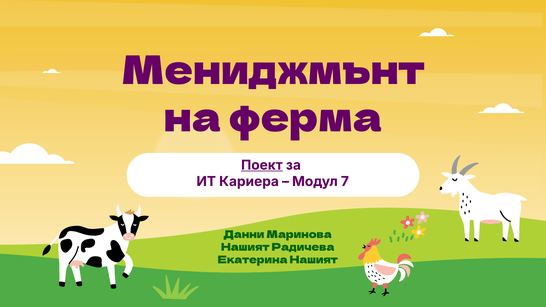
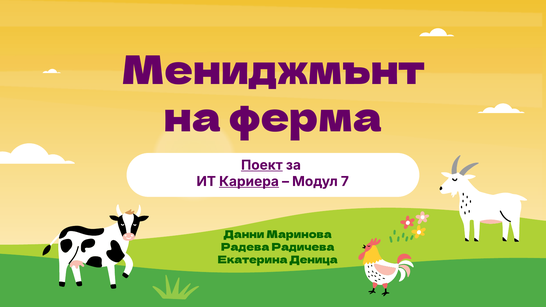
Кариера underline: none -> present
Нашият at (245, 247): Нашият -> Радева
Екатерина Нашият: Нашият -> Деница
